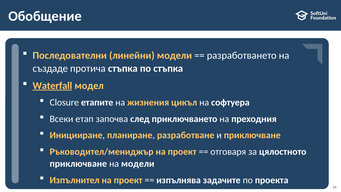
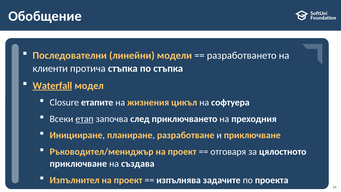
създаде: създаде -> клиенти
етап underline: none -> present
на модели: модели -> създава
